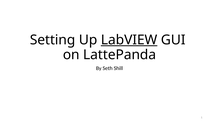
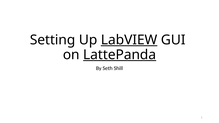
LattePanda underline: none -> present
